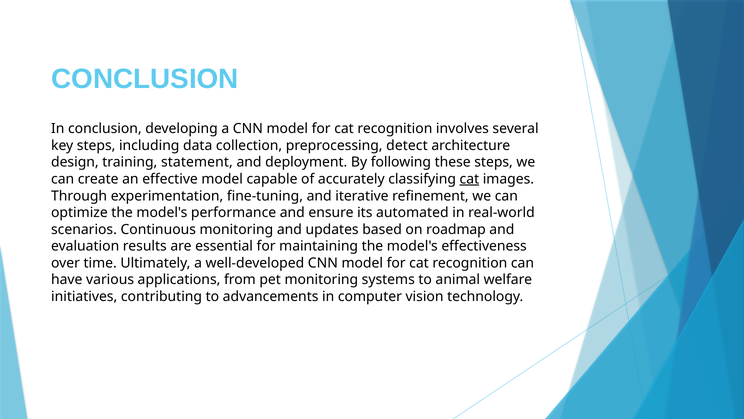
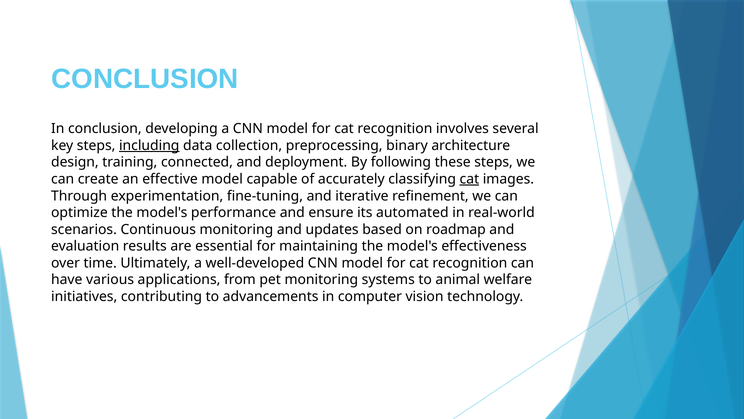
including underline: none -> present
detect: detect -> binary
statement: statement -> connected
